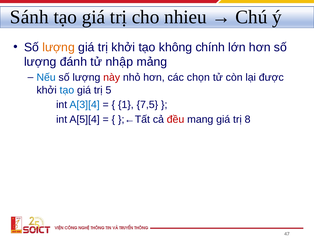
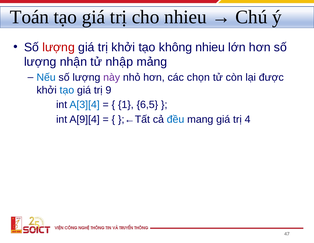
Sánh: Sánh -> Toán
lượng at (59, 47) colour: orange -> red
không chính: chính -> nhieu
đánh: đánh -> nhận
này colour: red -> purple
5: 5 -> 9
7,5: 7,5 -> 6,5
A[5][4: A[5][4 -> A[9][4
đều colour: red -> blue
8: 8 -> 4
